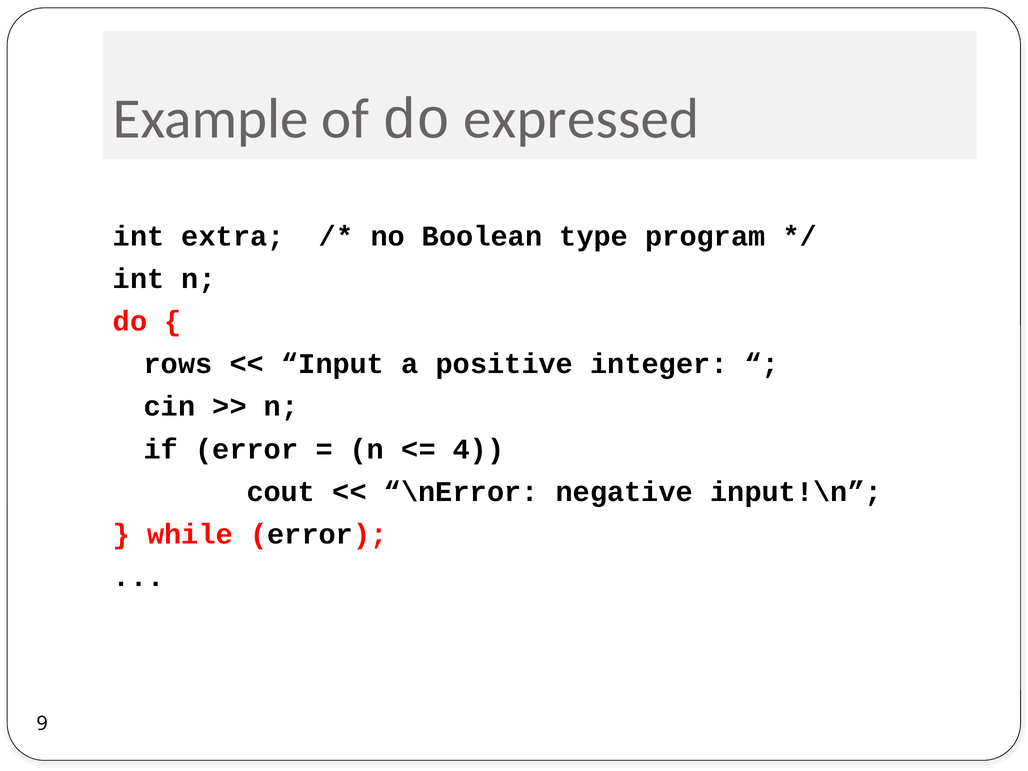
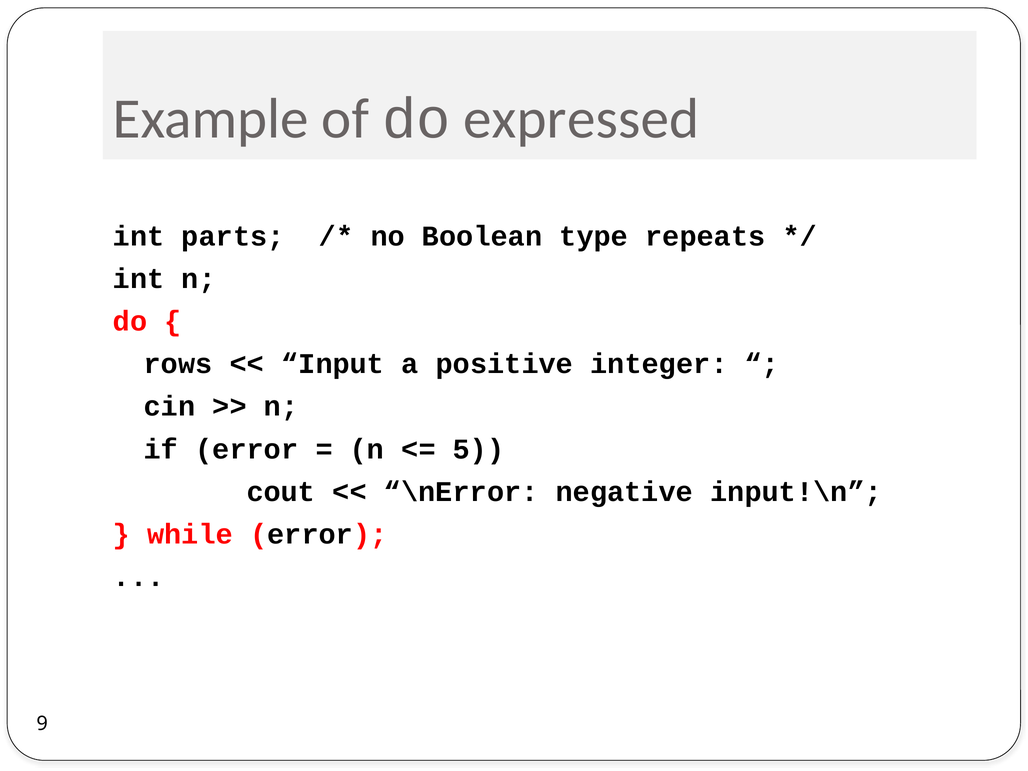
extra: extra -> parts
program: program -> repeats
4: 4 -> 5
